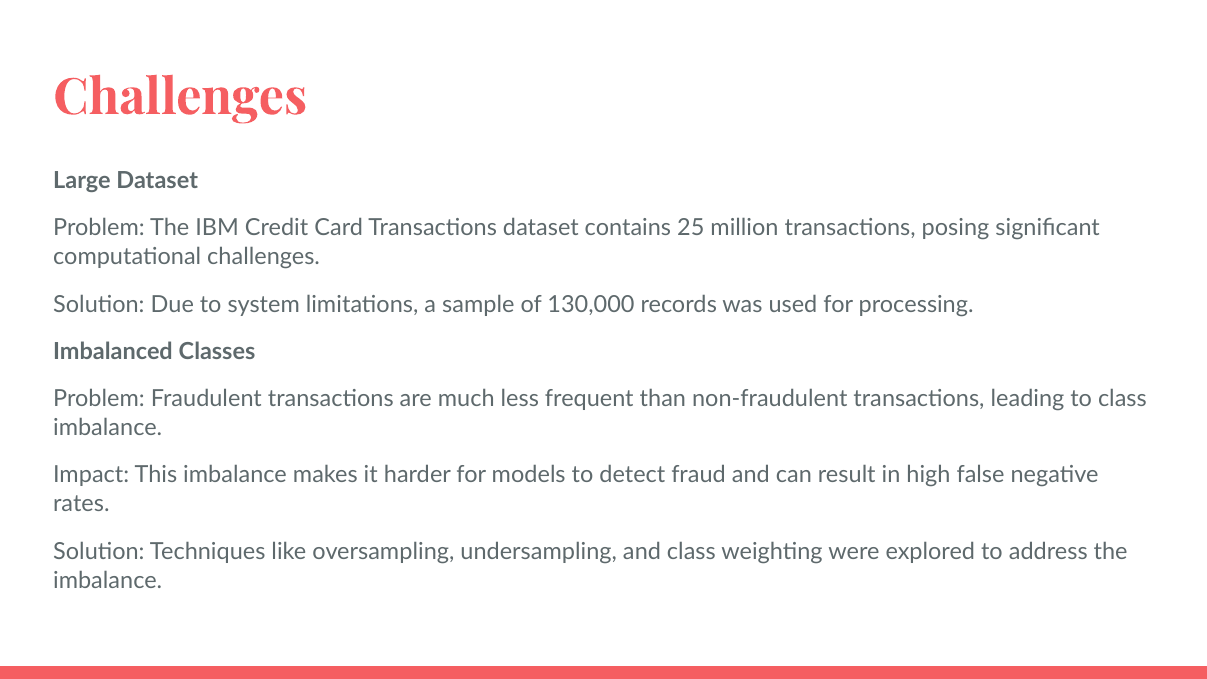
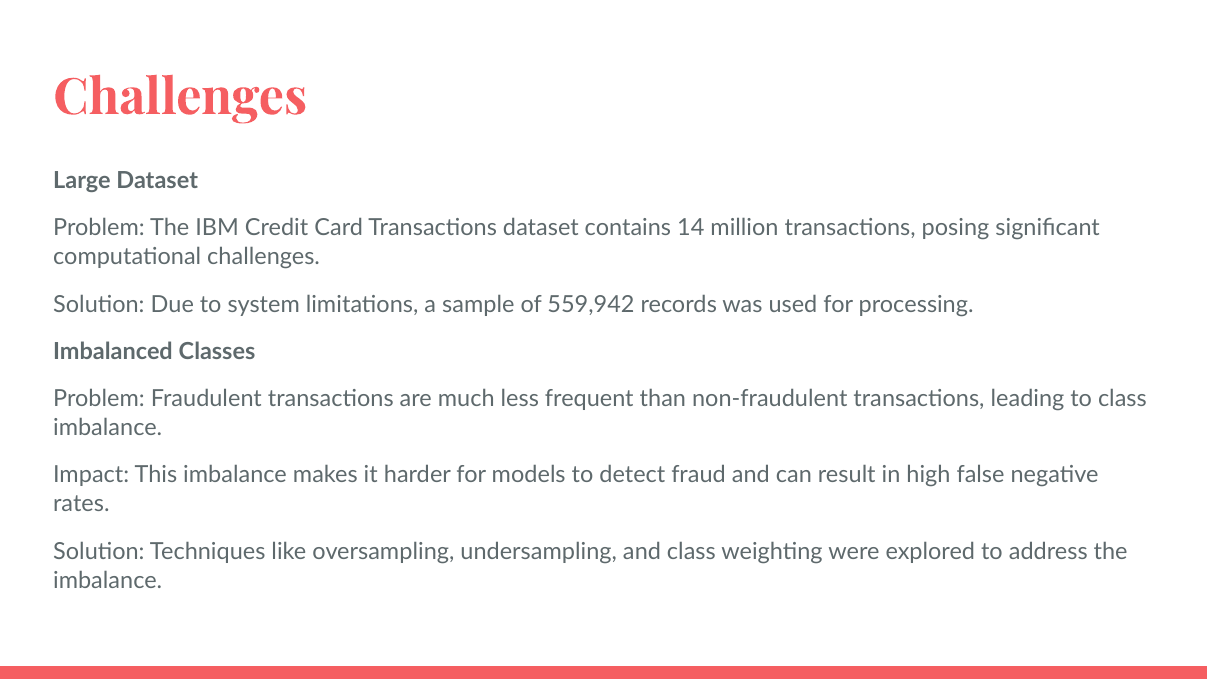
25: 25 -> 14
130,000: 130,000 -> 559,942
